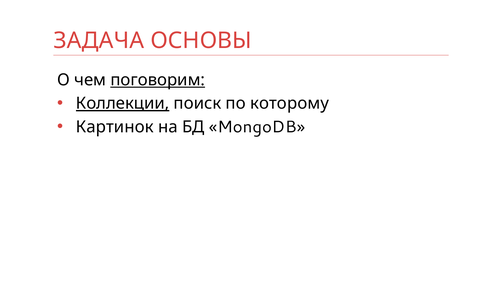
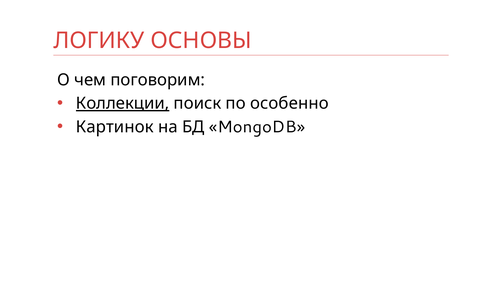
ЗАДАЧА: ЗАДАЧА -> ЛОГИКУ
поговорим underline: present -> none
которому: которому -> особенно
